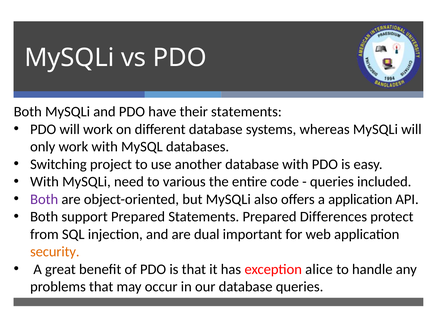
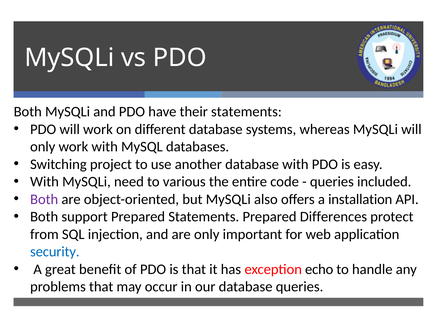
a application: application -> installation
are dual: dual -> only
security colour: orange -> blue
alice: alice -> echo
